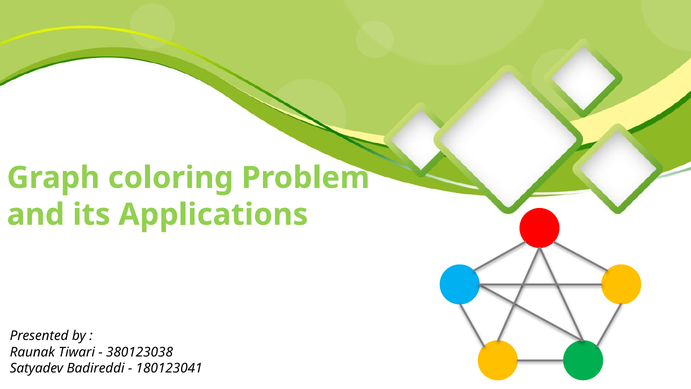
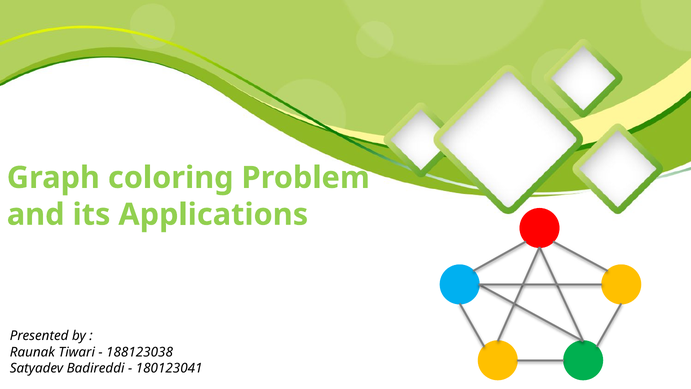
380123038: 380123038 -> 188123038
